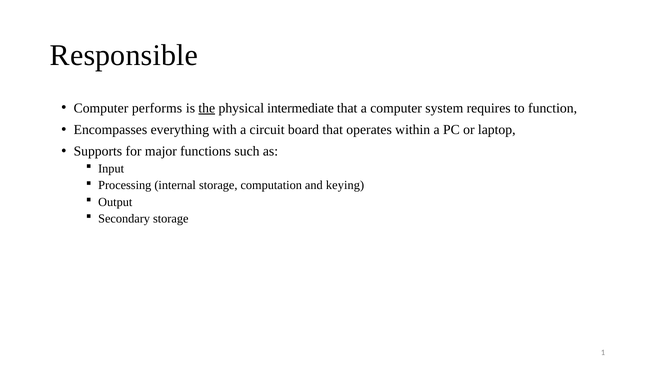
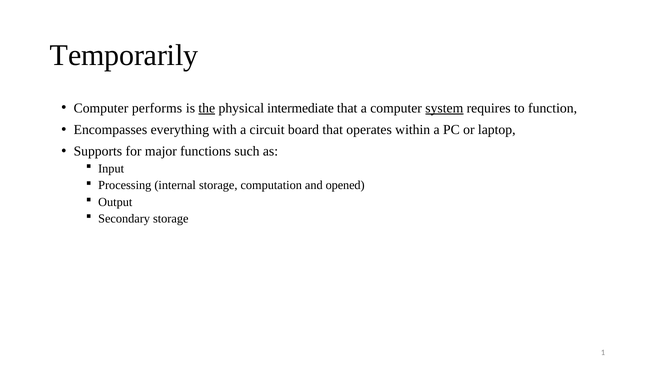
Responsible: Responsible -> Temporarily
system underline: none -> present
keying: keying -> opened
